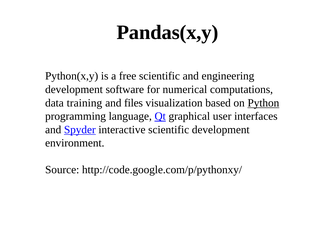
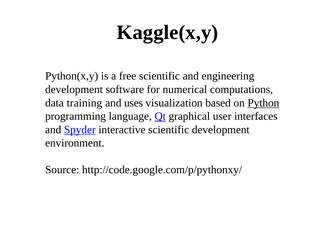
Pandas(x,y: Pandas(x,y -> Kaggle(x,y
files: files -> uses
